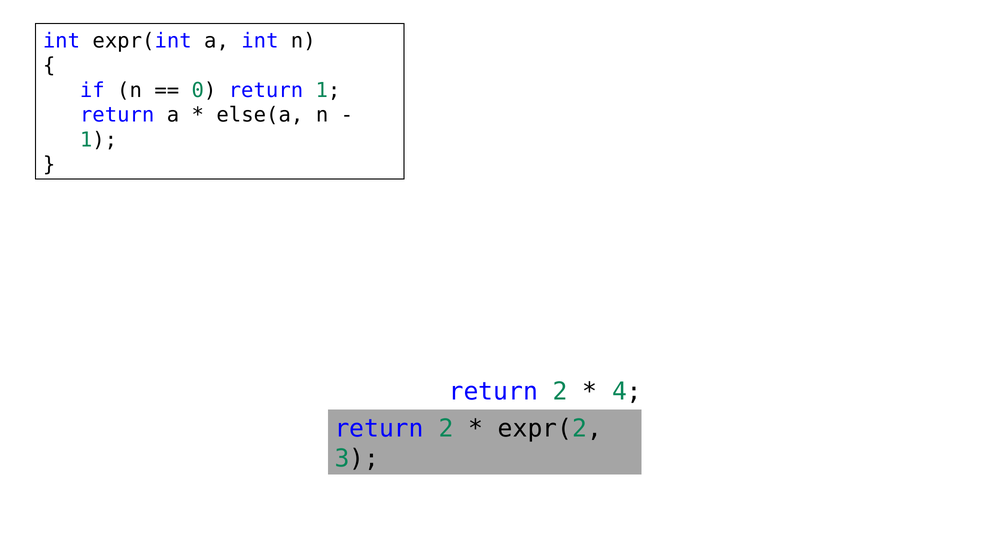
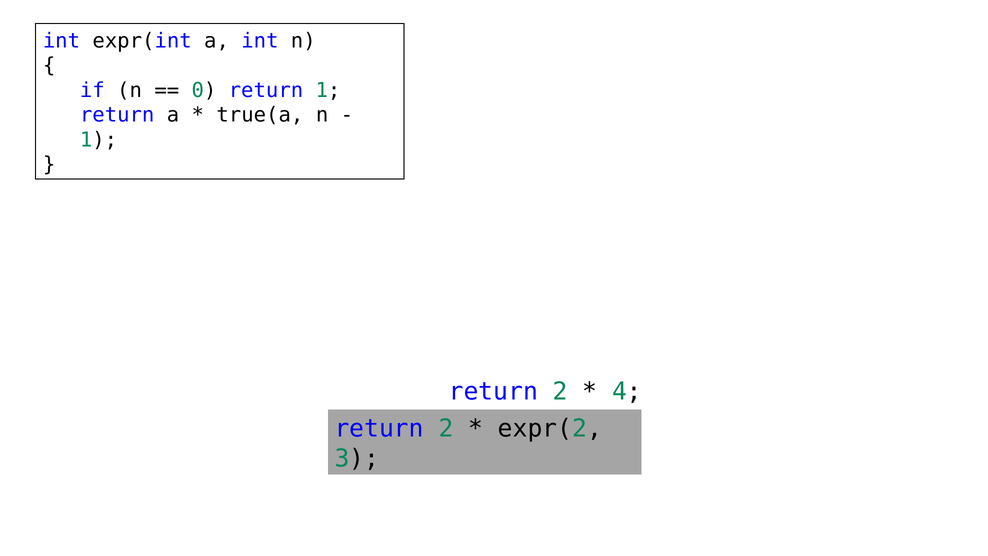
else(a: else(a -> true(a
